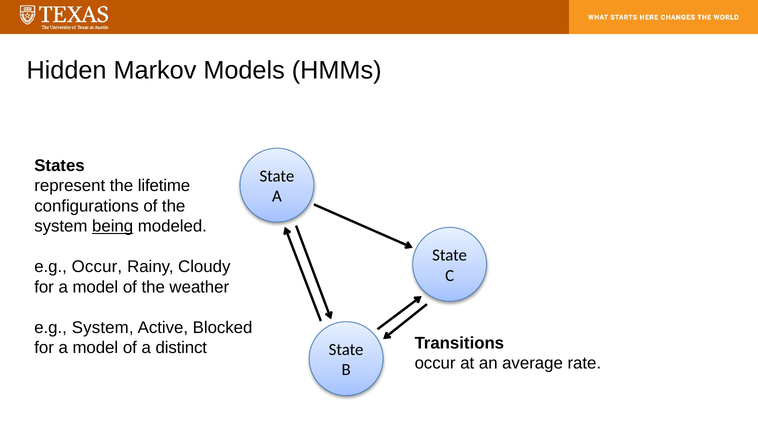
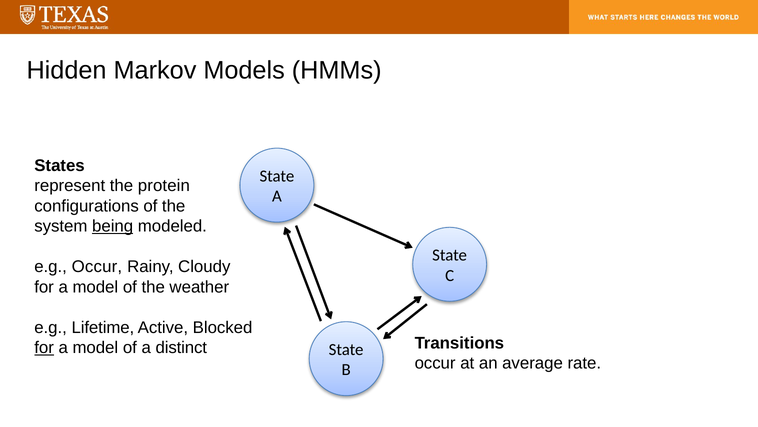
lifetime: lifetime -> protein
e.g System: System -> Lifetime
for at (44, 347) underline: none -> present
